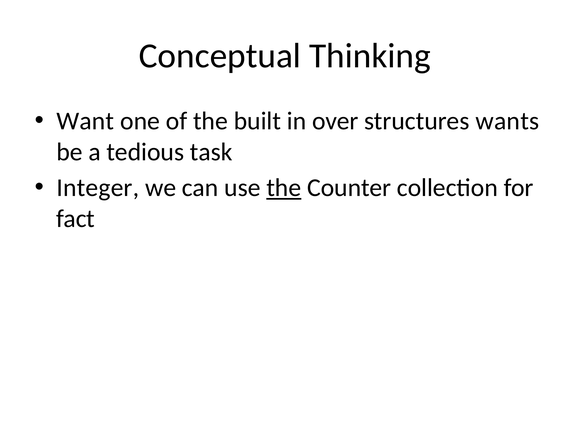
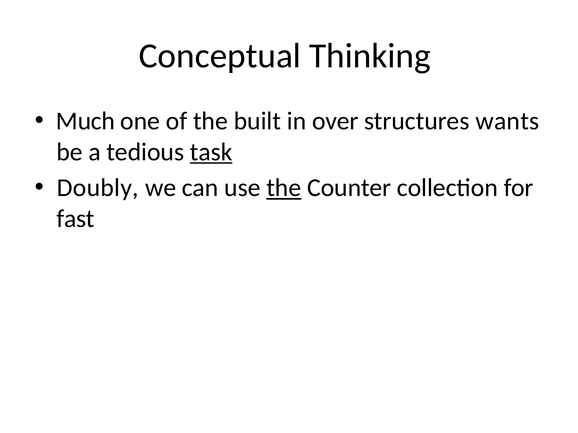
Want: Want -> Much
task underline: none -> present
Integer: Integer -> Doubly
fact: fact -> fast
